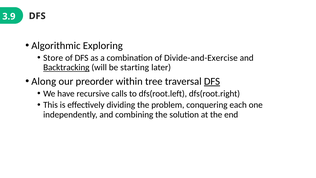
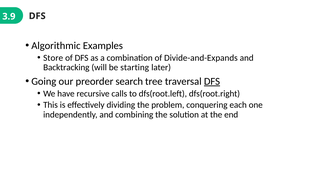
Exploring: Exploring -> Examples
Divide-and-Exercise: Divide-and-Exercise -> Divide-and-Expands
Backtracking underline: present -> none
Along: Along -> Going
within: within -> search
